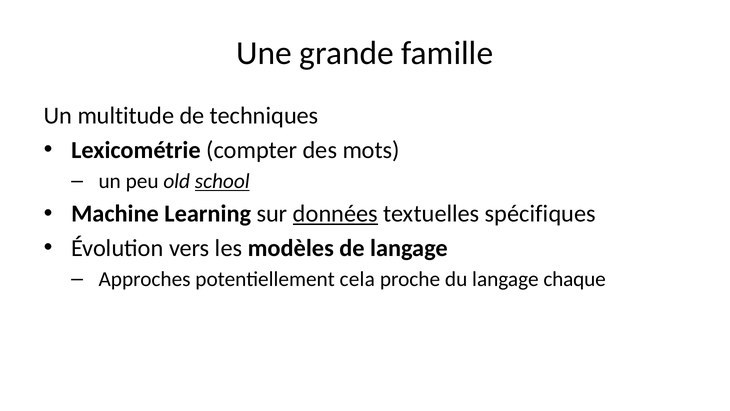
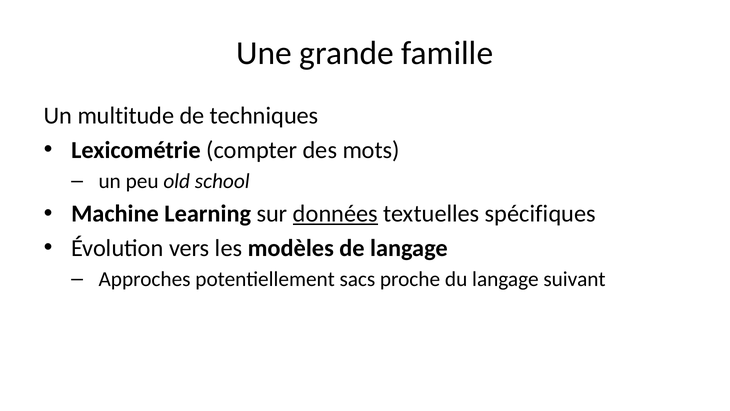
school underline: present -> none
cela: cela -> sacs
chaque: chaque -> suivant
